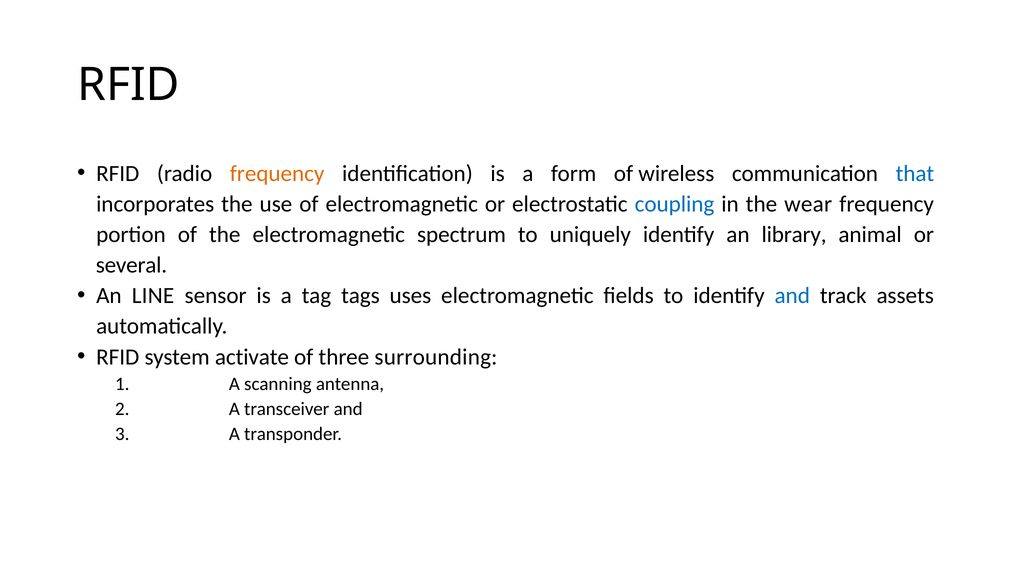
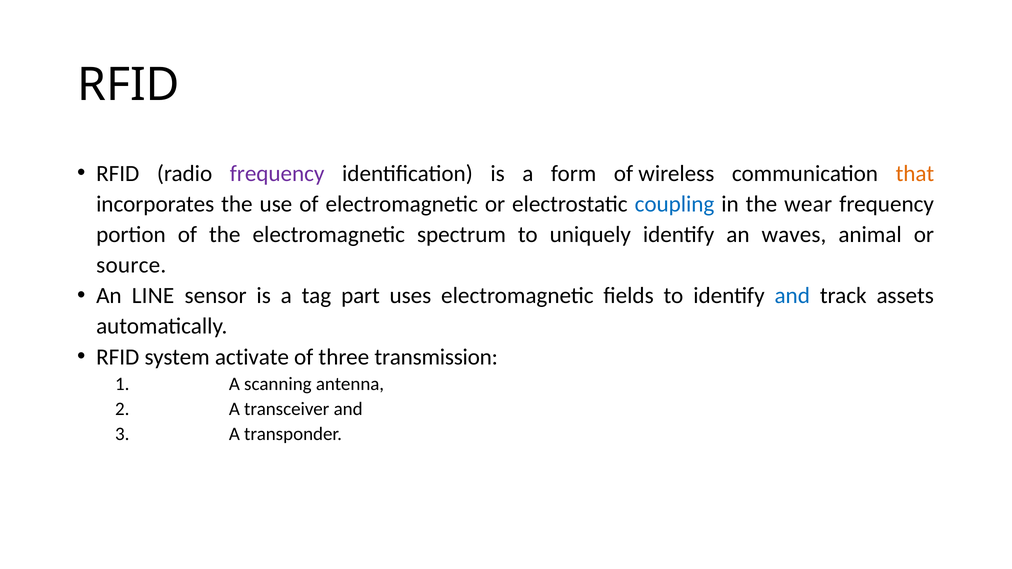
frequency at (277, 174) colour: orange -> purple
that colour: blue -> orange
library: library -> waves
several: several -> source
tags: tags -> part
surrounding: surrounding -> transmission
